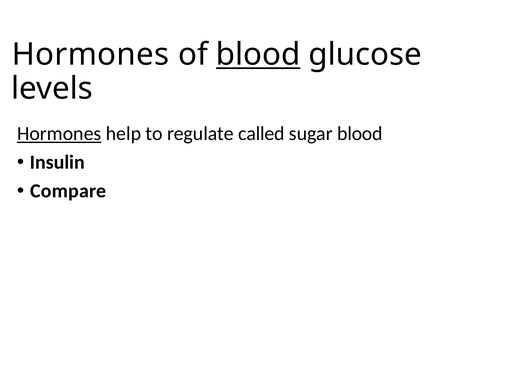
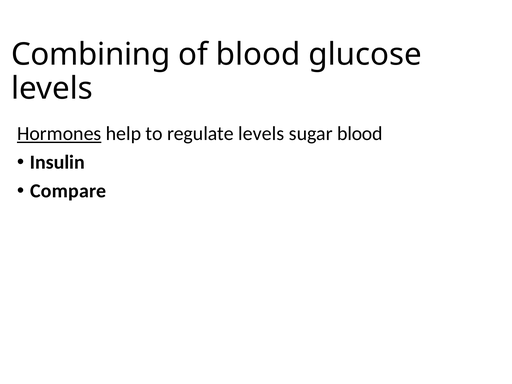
Hormones at (90, 55): Hormones -> Combining
blood at (258, 55) underline: present -> none
regulate called: called -> levels
